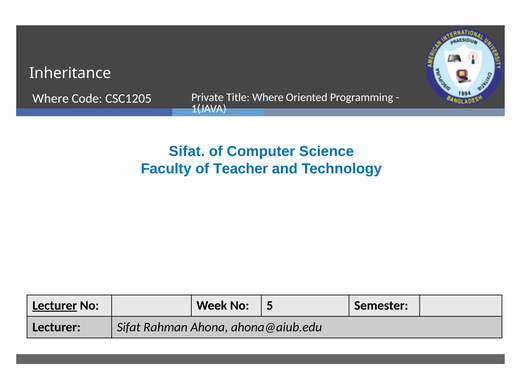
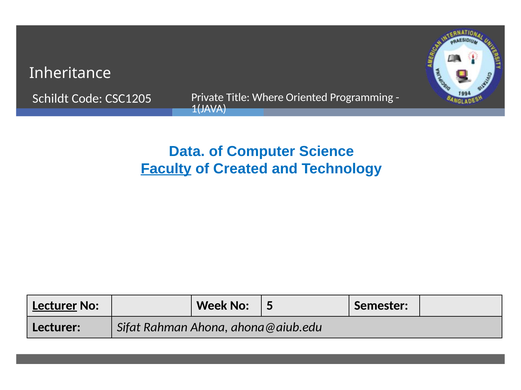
Where at (51, 99): Where -> Schildt
Sifat at (187, 152): Sifat -> Data
Faculty underline: none -> present
Teacher: Teacher -> Created
